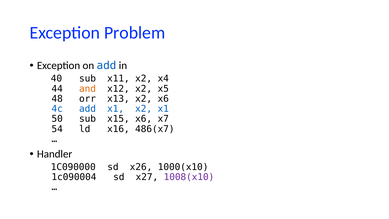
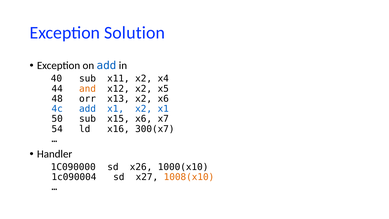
Problem: Problem -> Solution
486(x7: 486(x7 -> 300(x7
1008(x10 colour: purple -> orange
